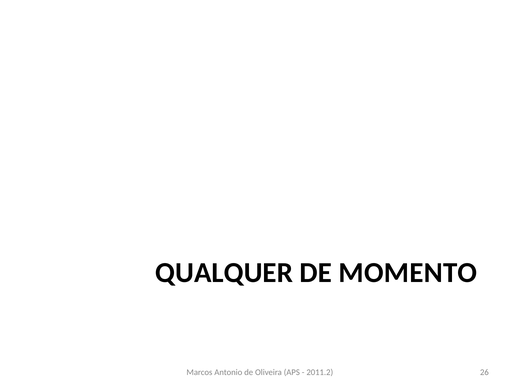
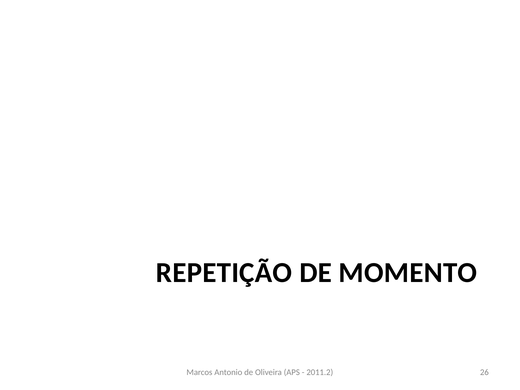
QUALQUER: QUALQUER -> REPETIÇÃO
